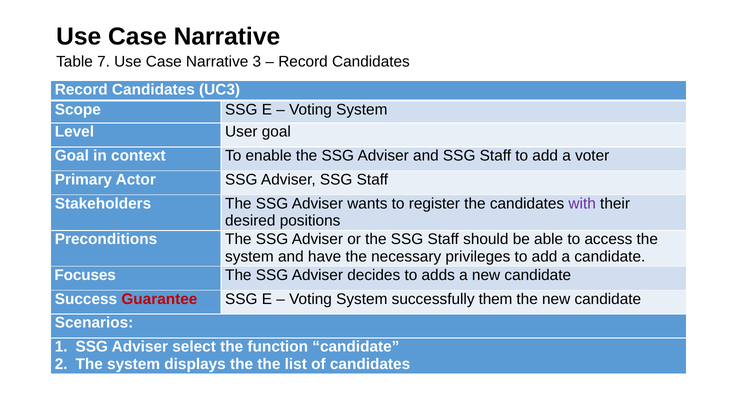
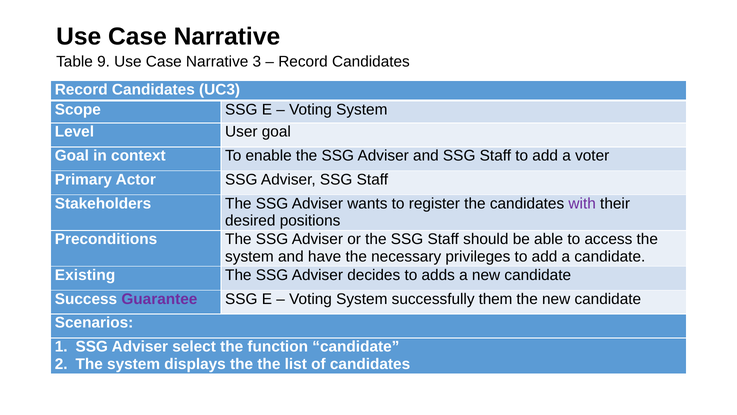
7: 7 -> 9
Focuses: Focuses -> Existing
Guarantee colour: red -> purple
